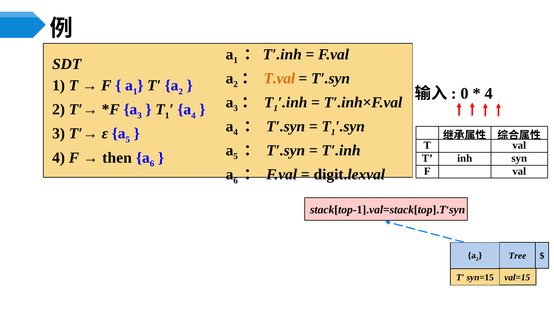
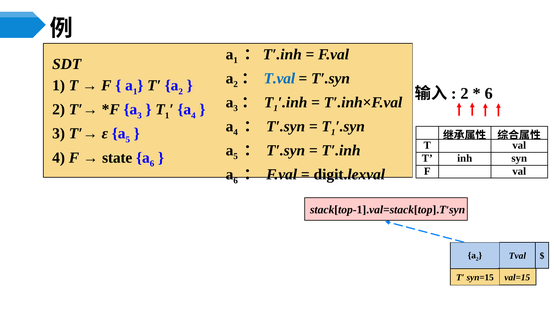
T.val colour: orange -> blue
0 at (465, 94): 0 -> 2
4 at (489, 94): 4 -> 6
then: then -> state
Tree: Tree -> Tval
